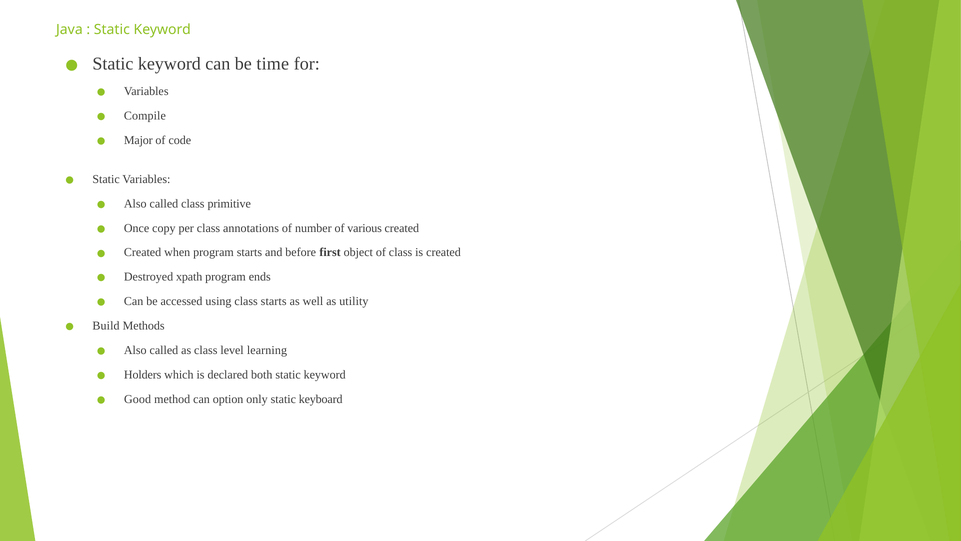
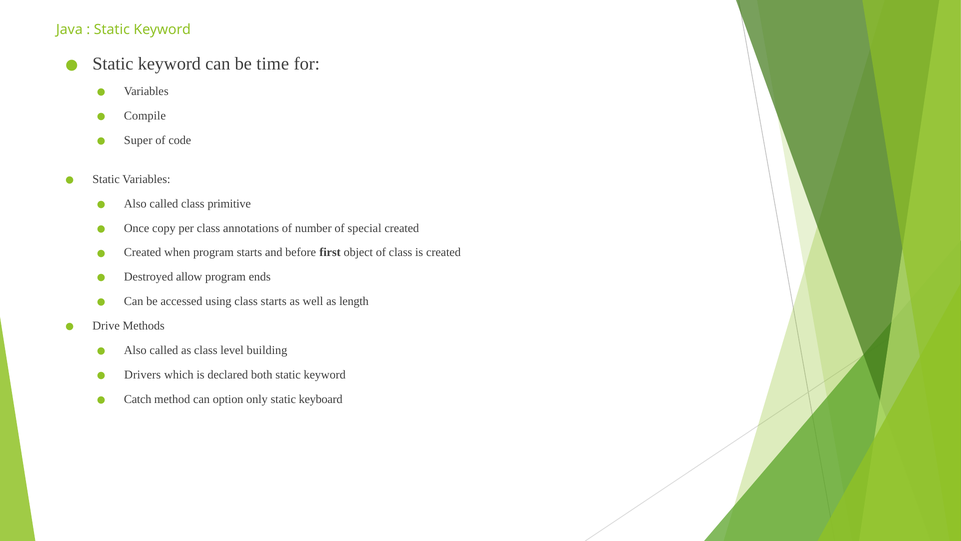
Major: Major -> Super
various: various -> special
xpath: xpath -> allow
utility: utility -> length
Build: Build -> Drive
learning: learning -> building
Holders: Holders -> Drivers
Good: Good -> Catch
